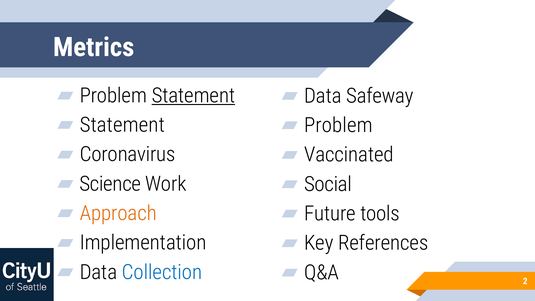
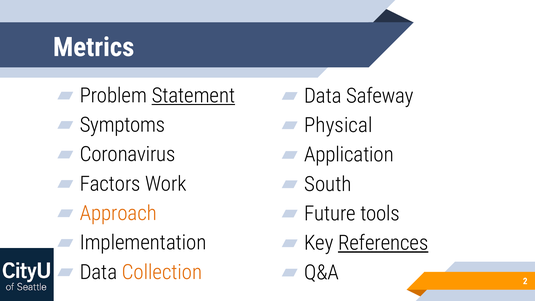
Statement at (122, 125): Statement -> Symptoms
Problem at (338, 125): Problem -> Physical
Vaccinated: Vaccinated -> Application
Science: Science -> Factors
Social: Social -> South
References underline: none -> present
Collection colour: blue -> orange
